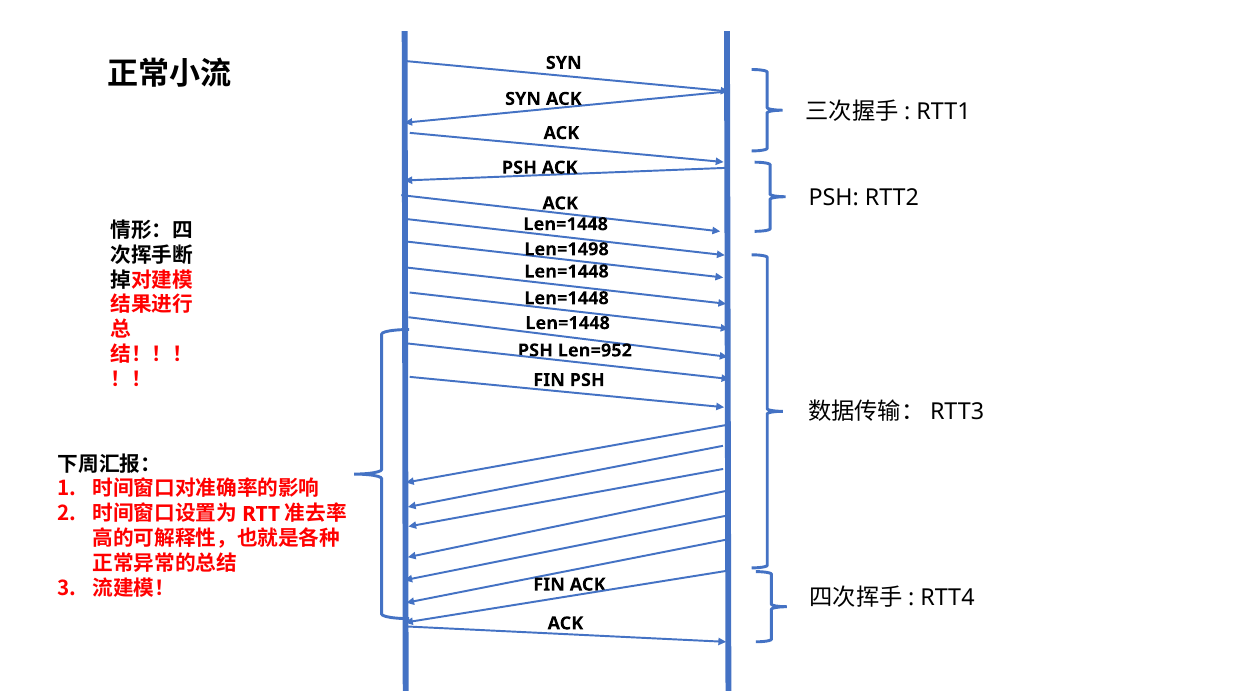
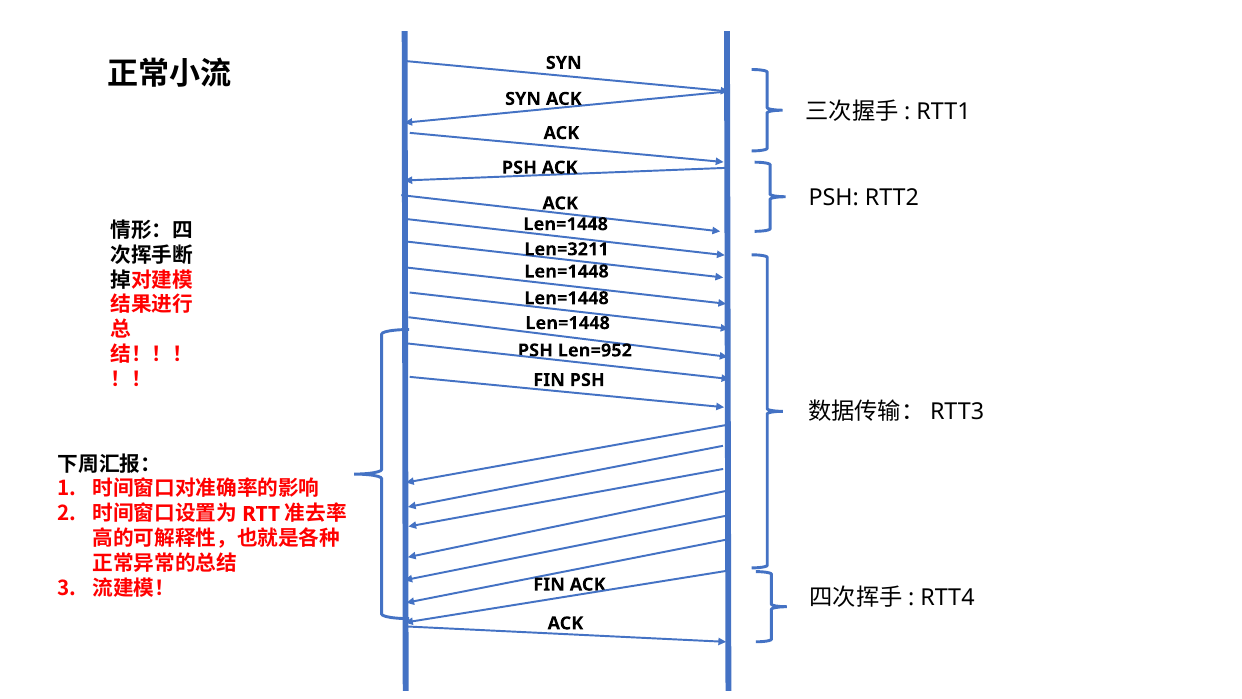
Len=1498: Len=1498 -> Len=3211
